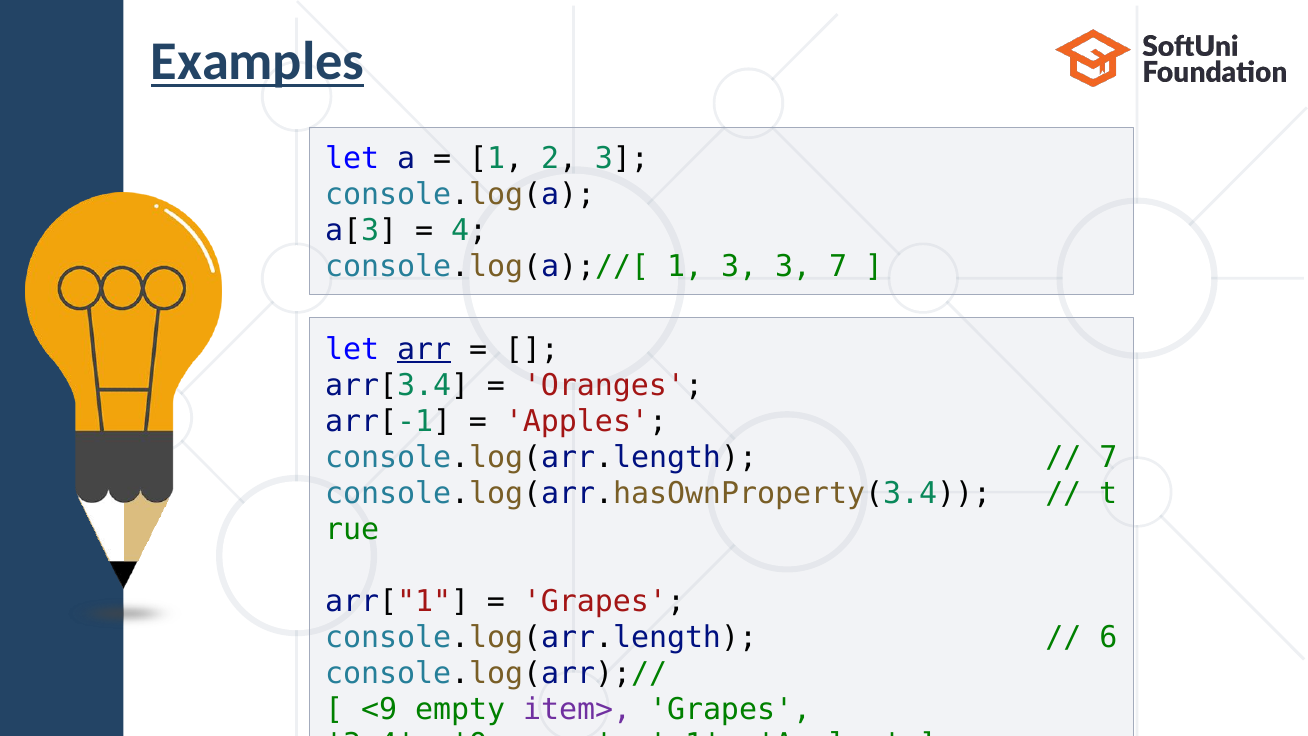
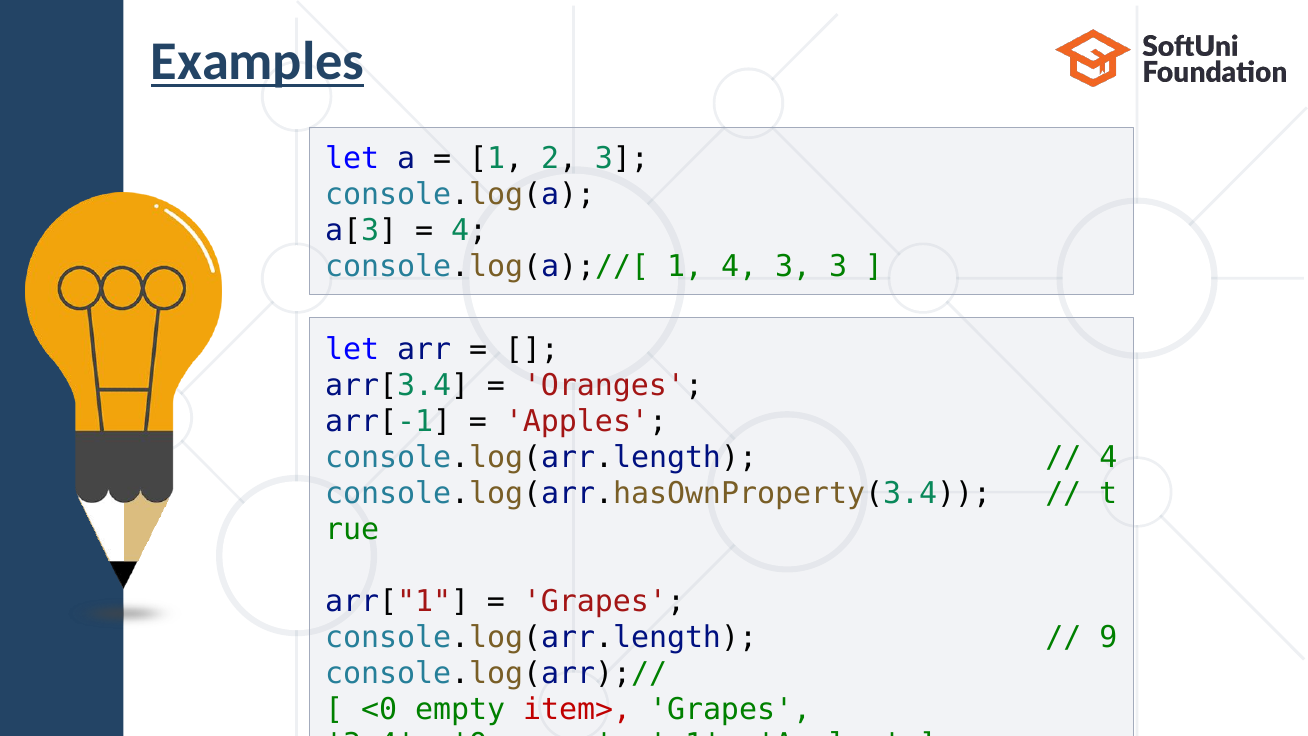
1 3: 3 -> 4
3 7: 7 -> 3
arr underline: present -> none
7 at (1108, 457): 7 -> 4
6: 6 -> 9
<9: <9 -> <0
item> colour: purple -> red
